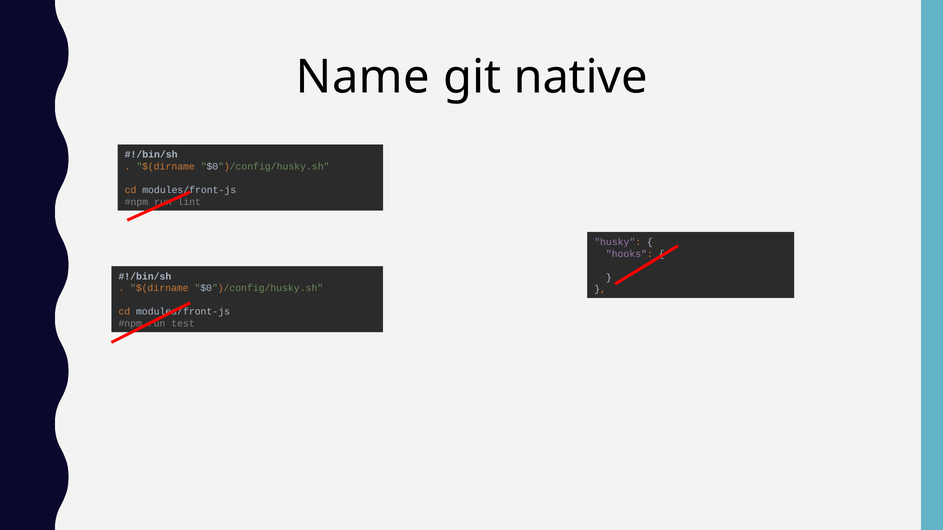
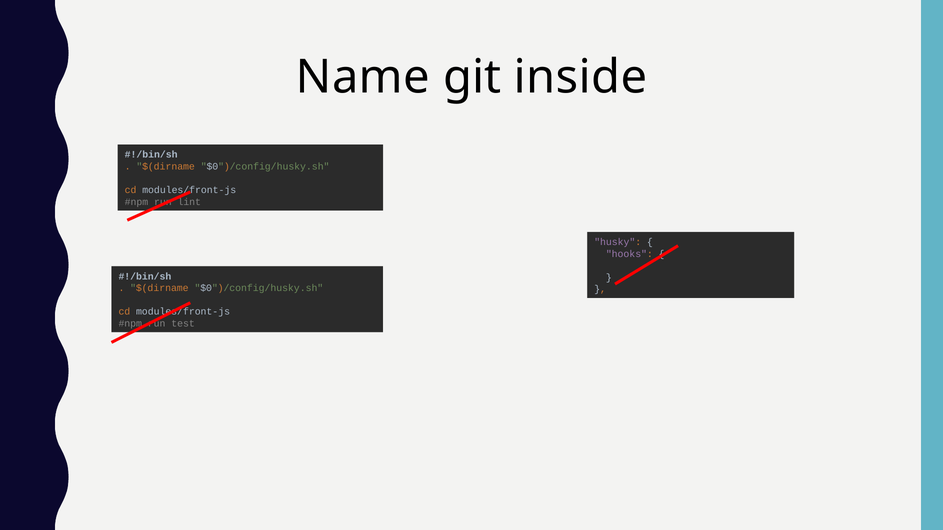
native: native -> inside
